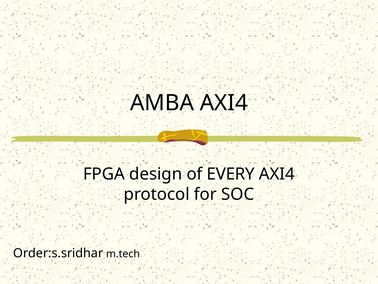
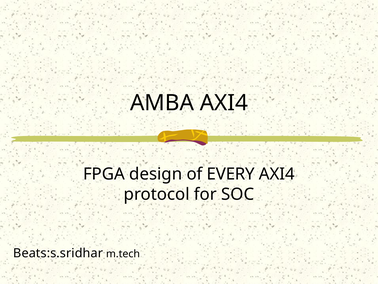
Order:s.sridhar: Order:s.sridhar -> Beats:s.sridhar
